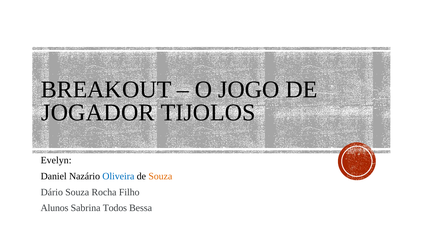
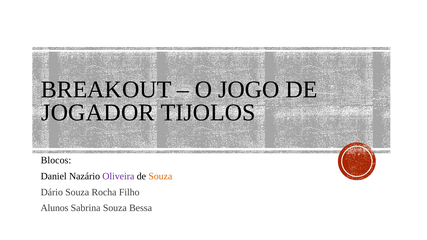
Evelyn: Evelyn -> Blocos
Oliveira colour: blue -> purple
Sabrina Todos: Todos -> Souza
